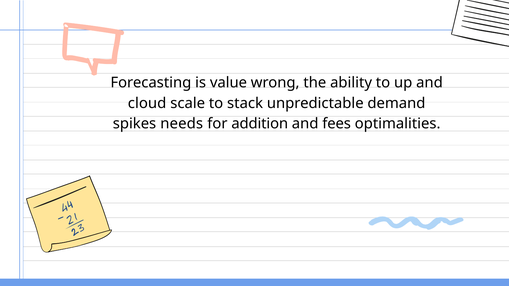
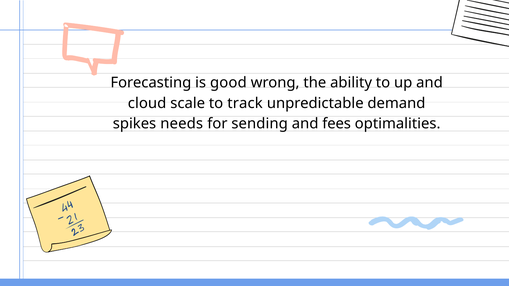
value: value -> good
stack: stack -> track
addition: addition -> sending
